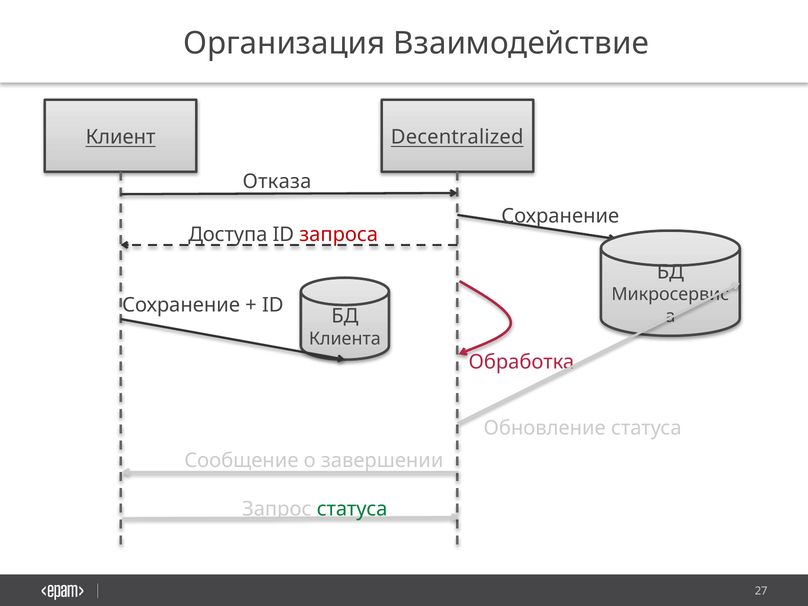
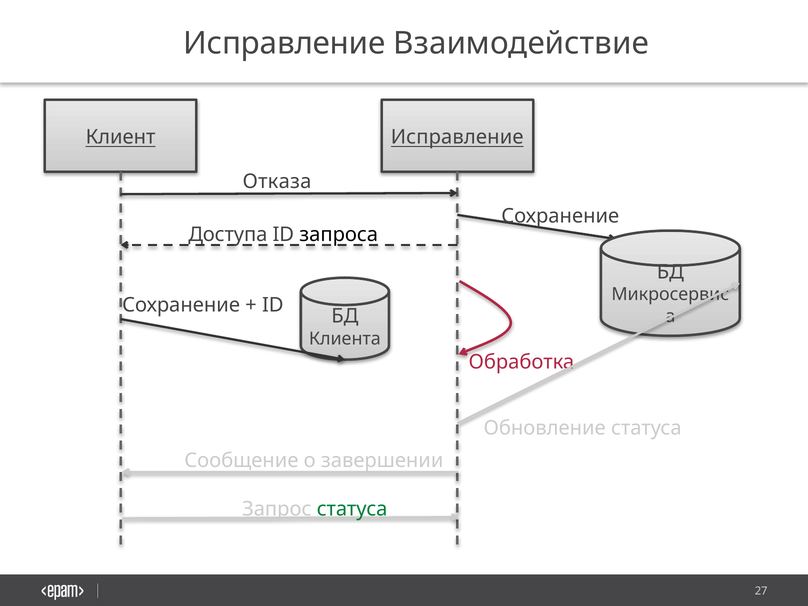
Организация at (284, 43): Организация -> Исправление
Клиент Decentralized: Decentralized -> Исправление
запроса colour: red -> black
